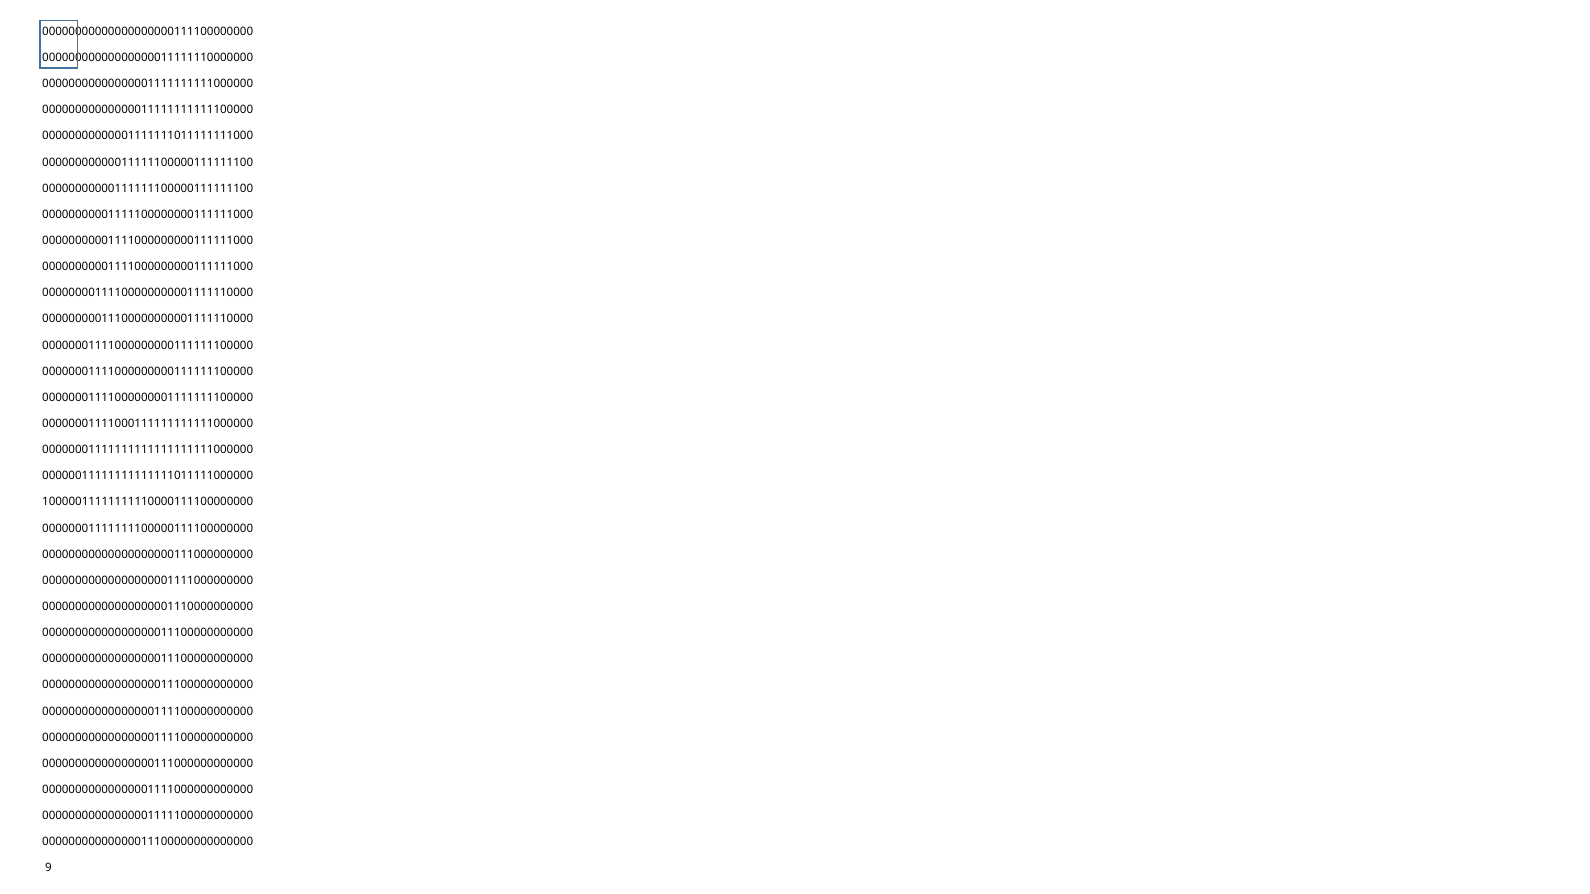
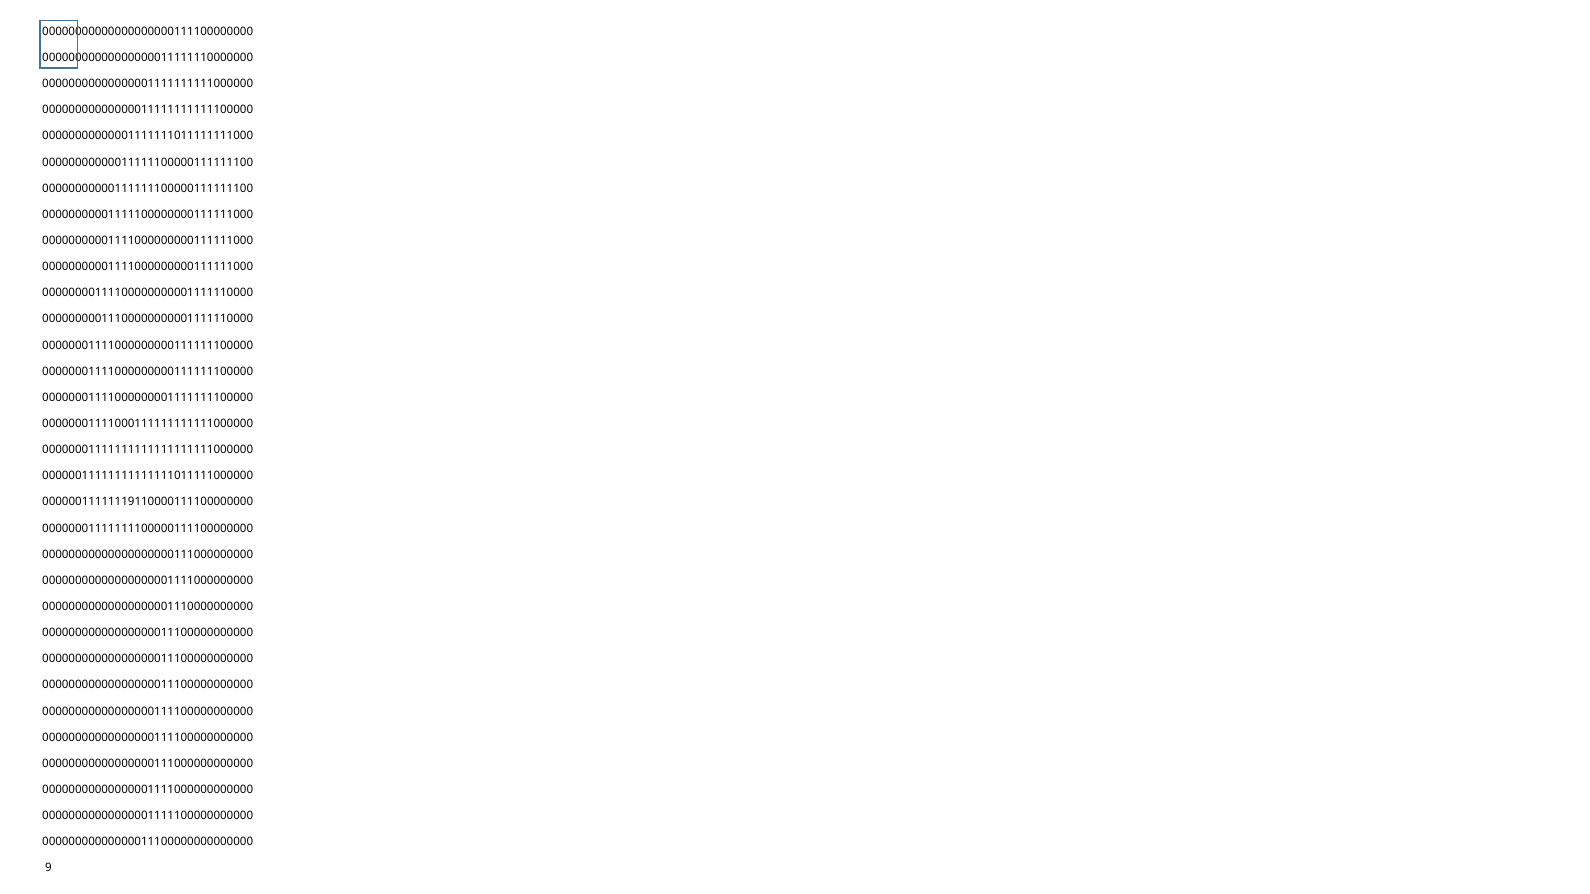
10000011111111110000111100000000: 10000011111111110000111100000000 -> 00000011111119110000111100000000
